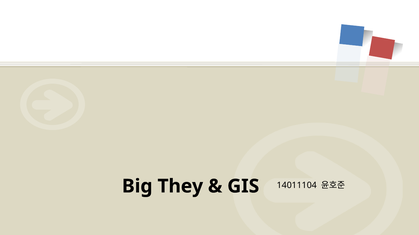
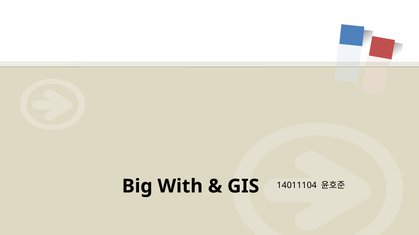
They: They -> With
